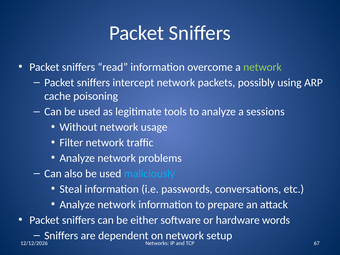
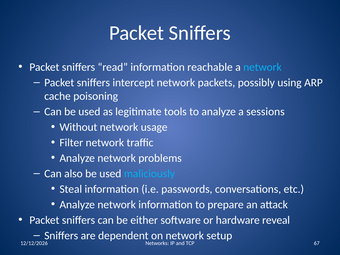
overcome: overcome -> reachable
network at (262, 67) colour: light green -> light blue
words: words -> reveal
